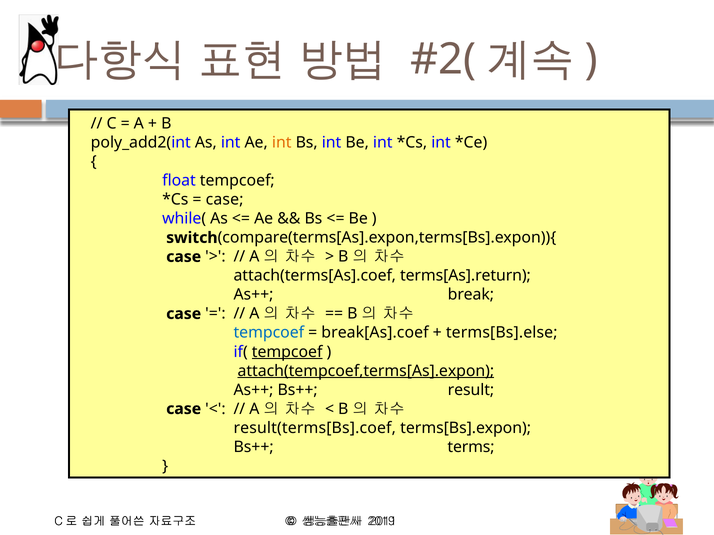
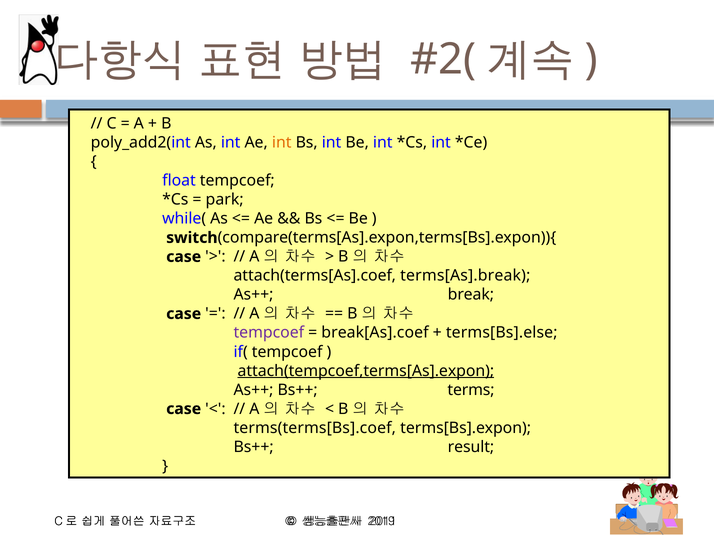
case at (225, 200): case -> park
terms[As].return: terms[As].return -> terms[As].break
tempcoef at (269, 333) colour: blue -> purple
tempcoef at (287, 352) underline: present -> none
result: result -> terms
result(terms[Bs].coef: result(terms[Bs].coef -> terms(terms[Bs].coef
terms: terms -> result
